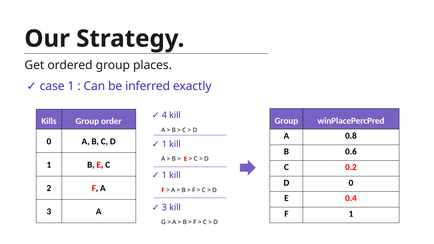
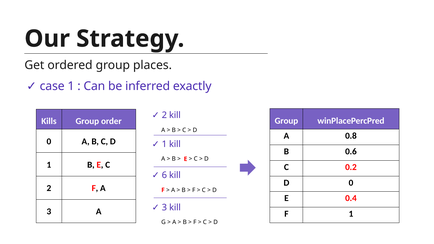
4 at (164, 115): 4 -> 2
1 at (164, 175): 1 -> 6
